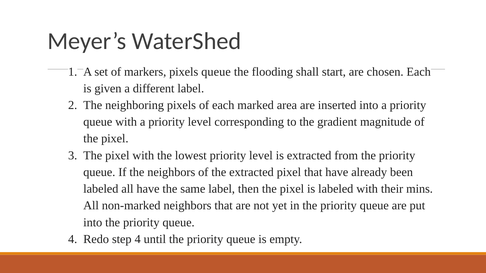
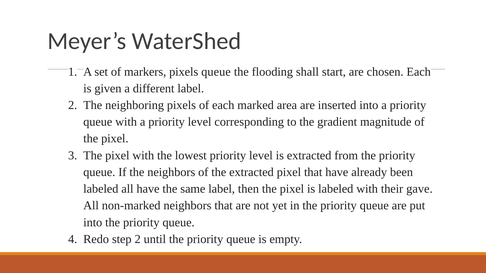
mins: mins -> gave
step 4: 4 -> 2
